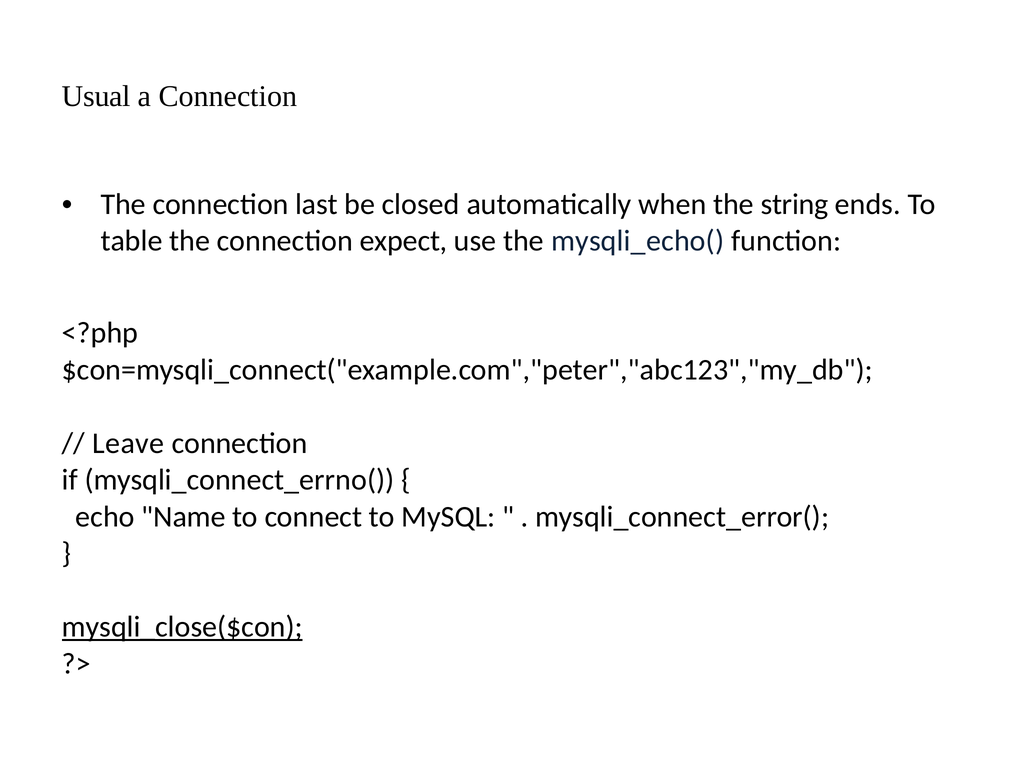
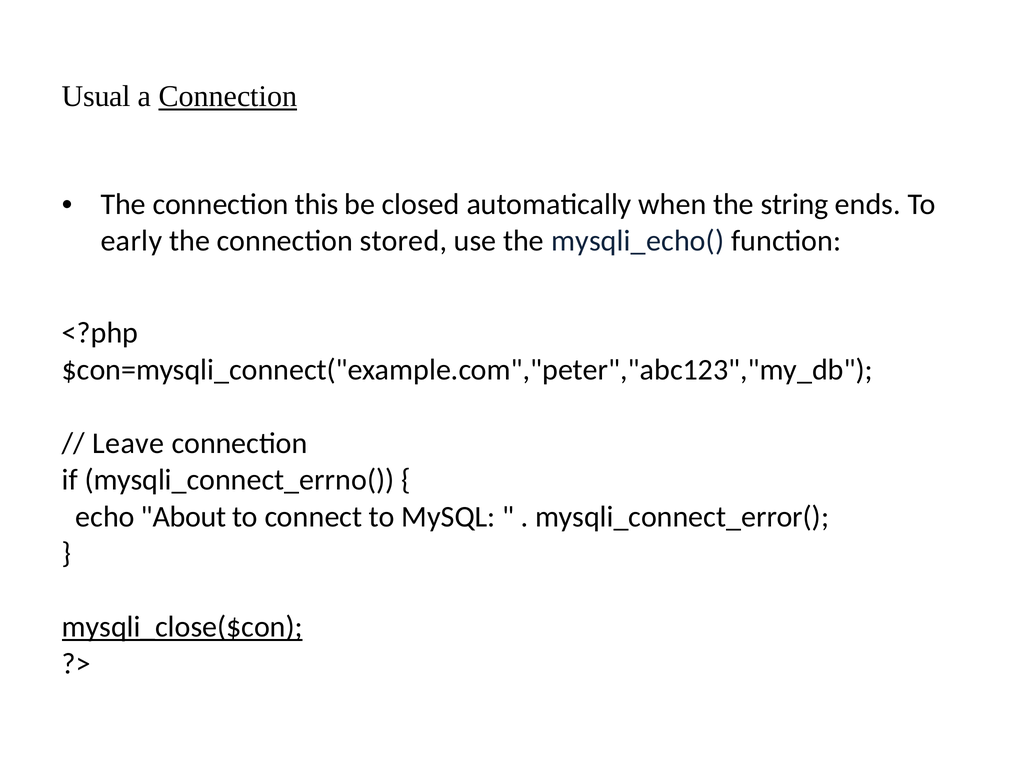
Connection at (228, 97) underline: none -> present
last: last -> this
table: table -> early
expect: expect -> stored
Name: Name -> About
